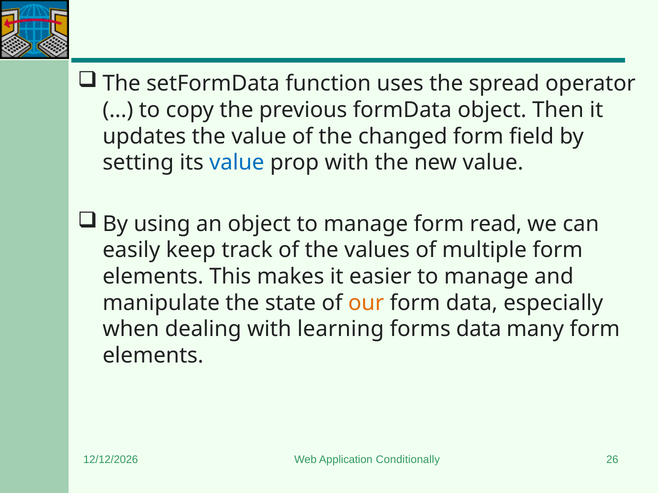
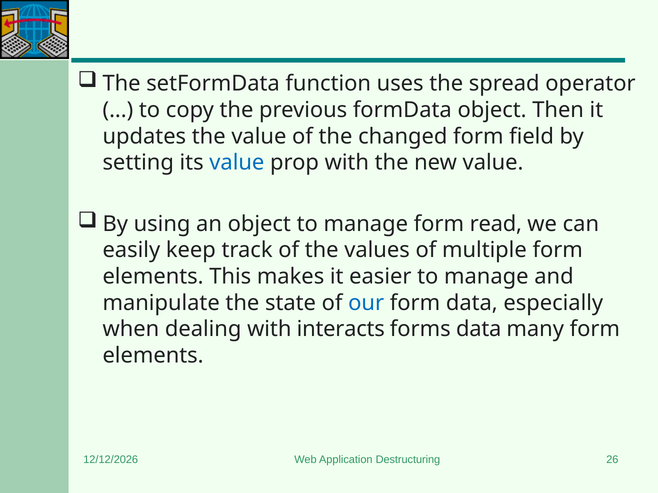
our colour: orange -> blue
learning: learning -> interacts
Conditionally: Conditionally -> Destructuring
